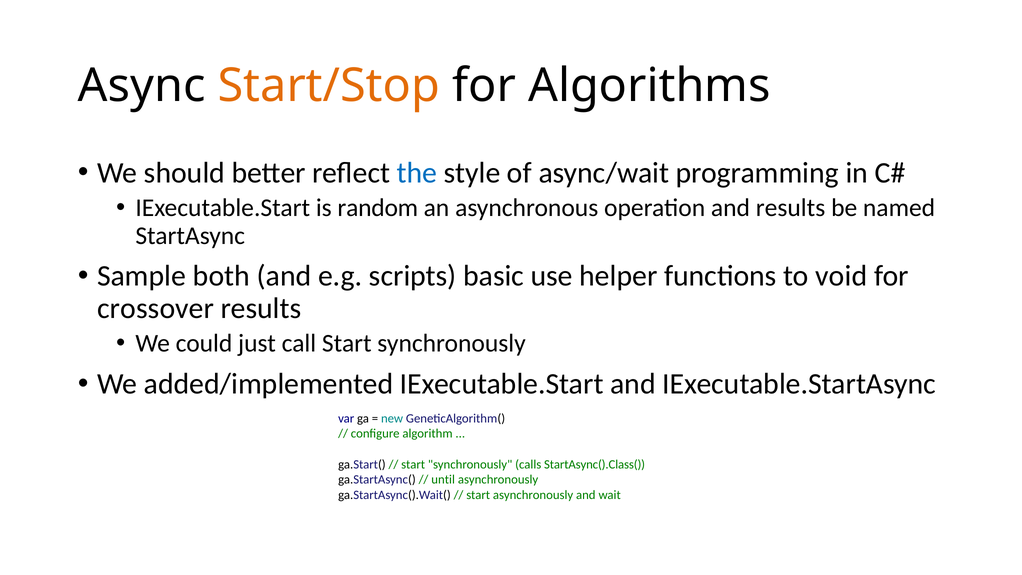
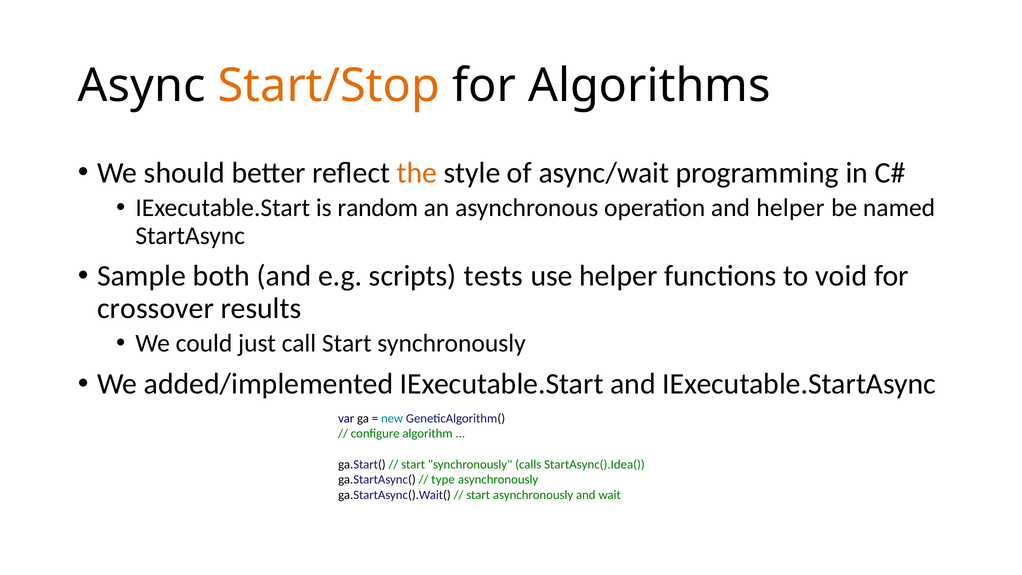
the colour: blue -> orange
and results: results -> helper
basic: basic -> tests
StartAsync().Class(: StartAsync().Class( -> StartAsync().Idea(
until: until -> type
